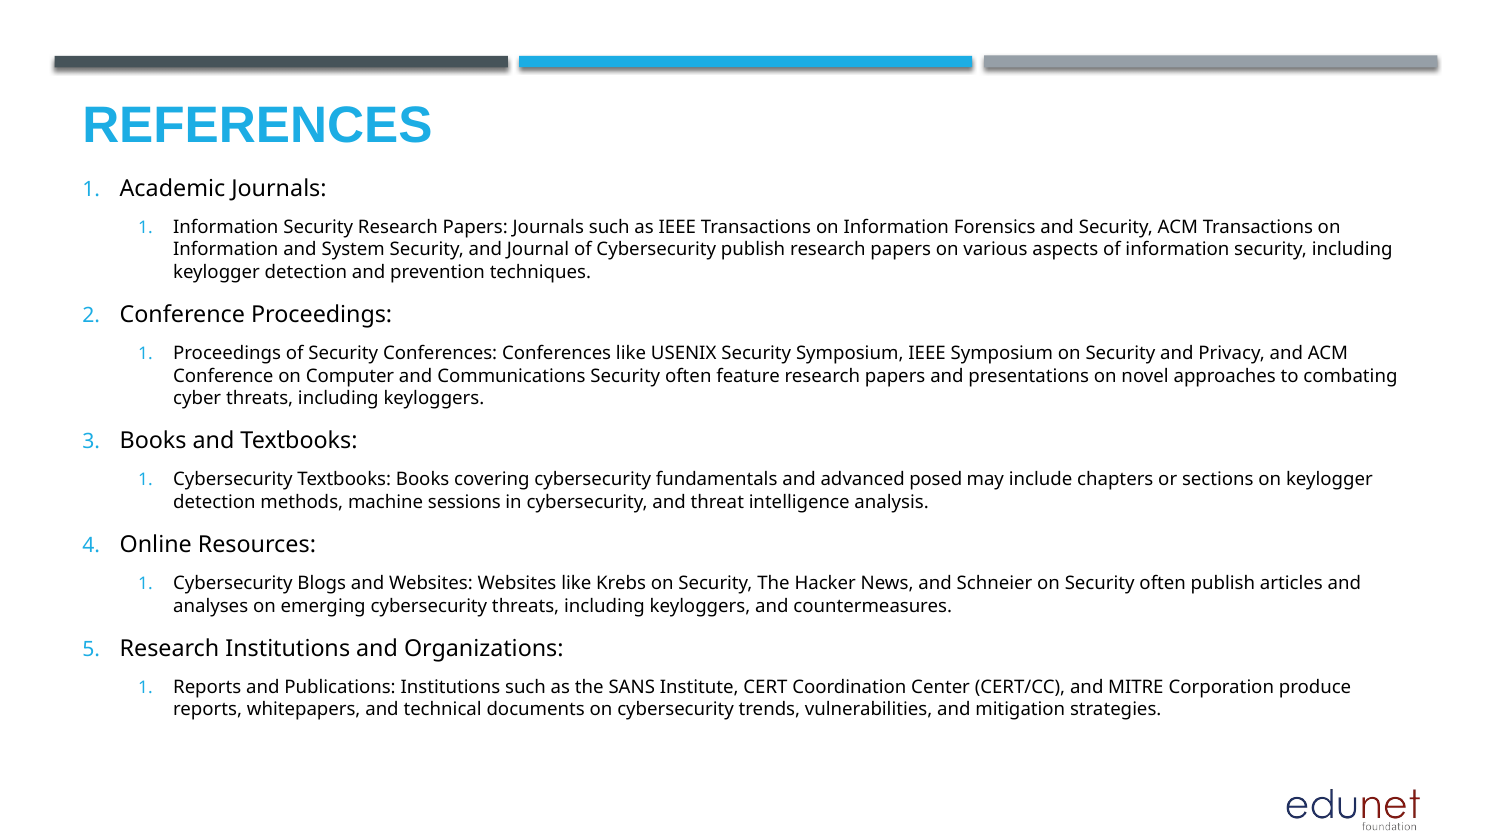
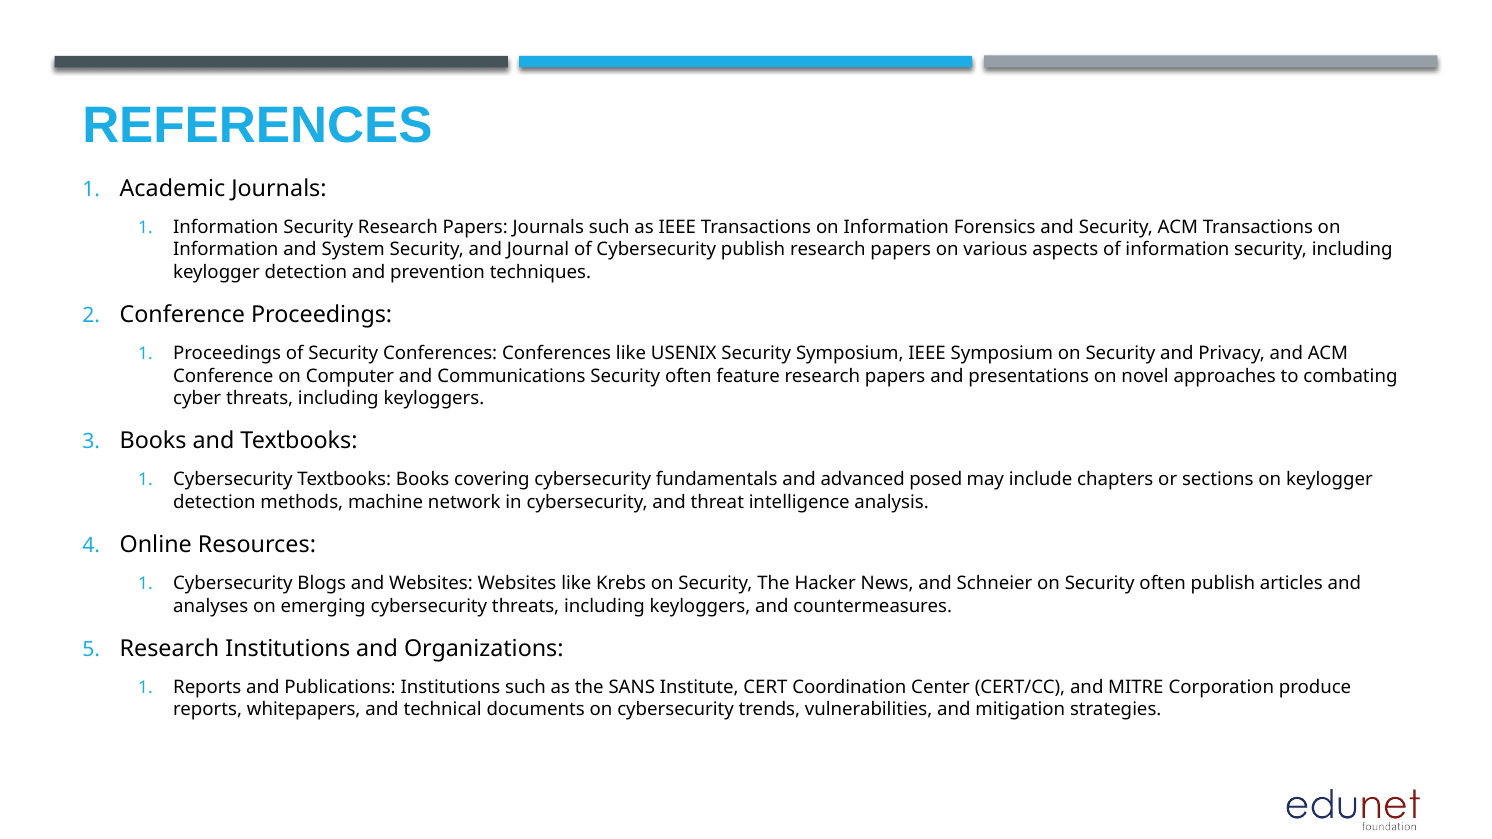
sessions: sessions -> network
